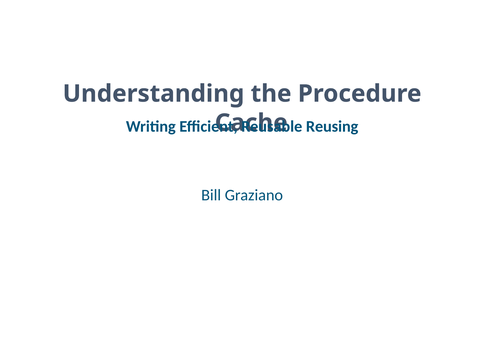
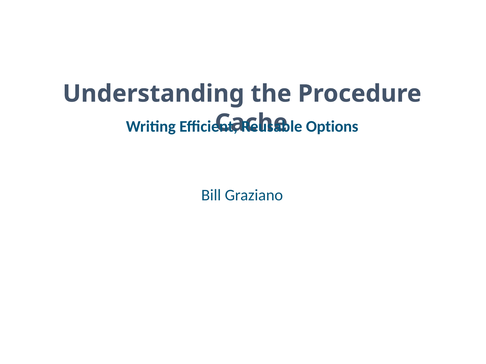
Reusing: Reusing -> Options
